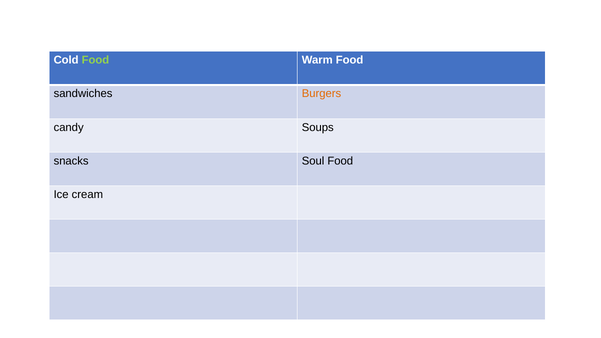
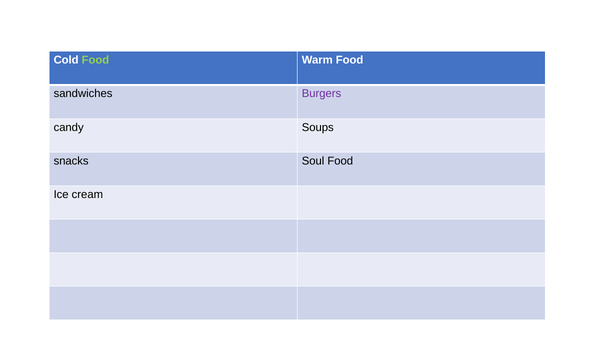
Burgers colour: orange -> purple
